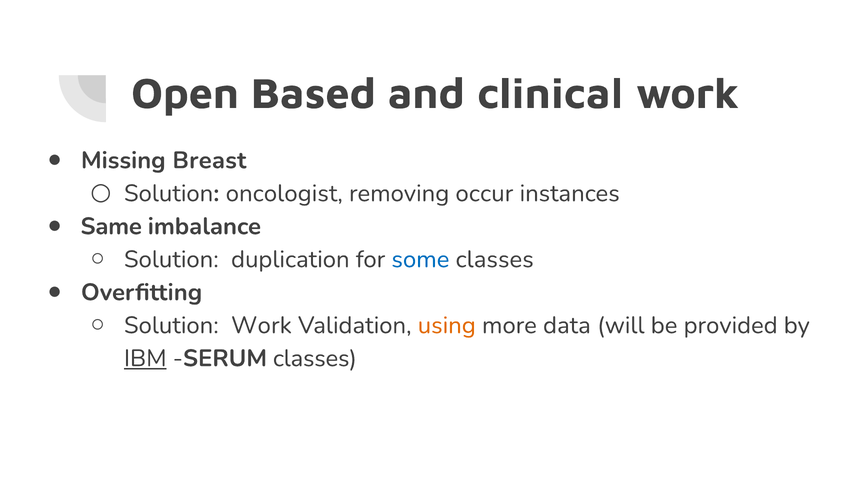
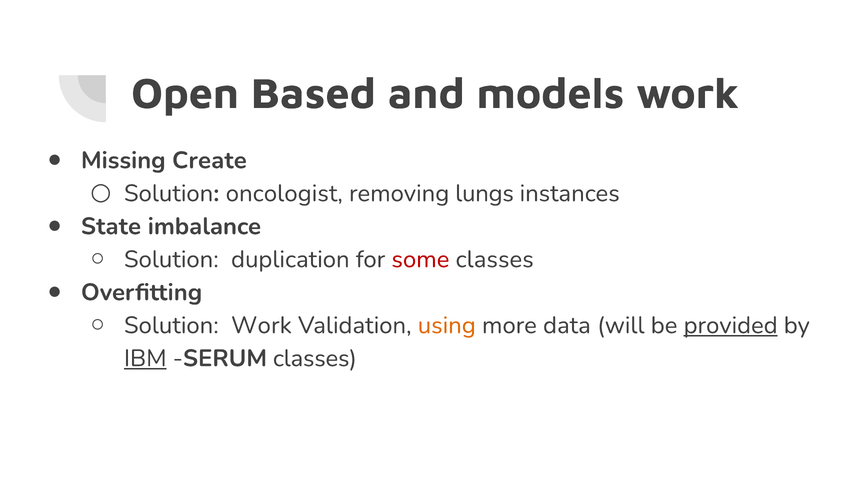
clinical: clinical -> models
Breast: Breast -> Create
occur: occur -> lungs
Same: Same -> State
some colour: blue -> red
provided underline: none -> present
